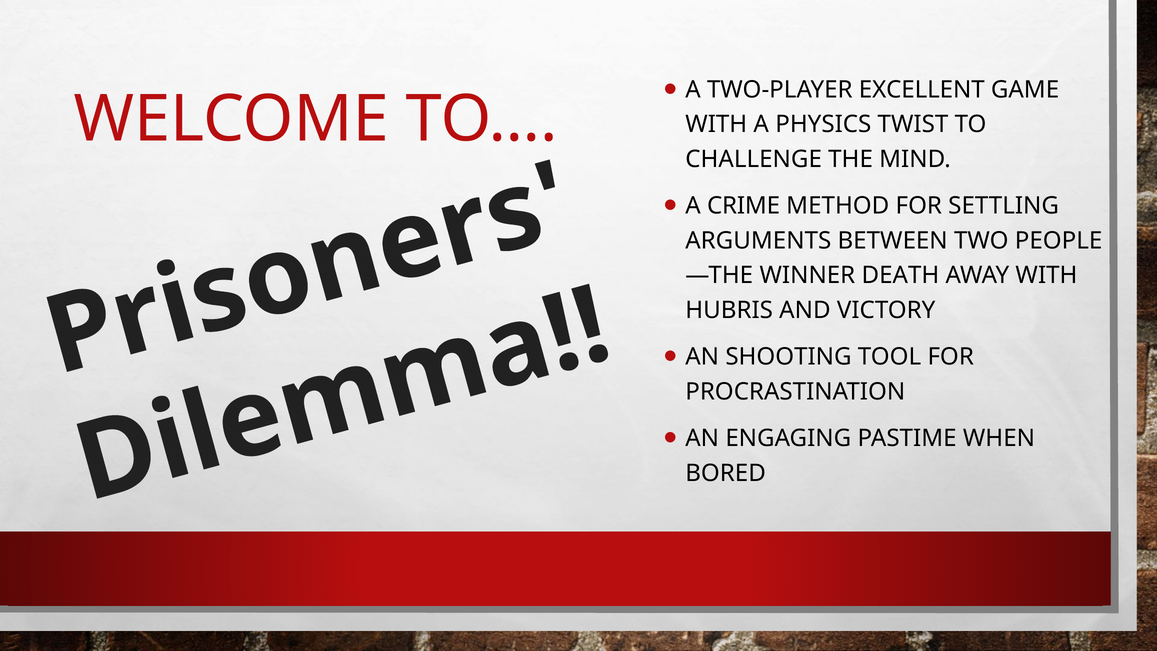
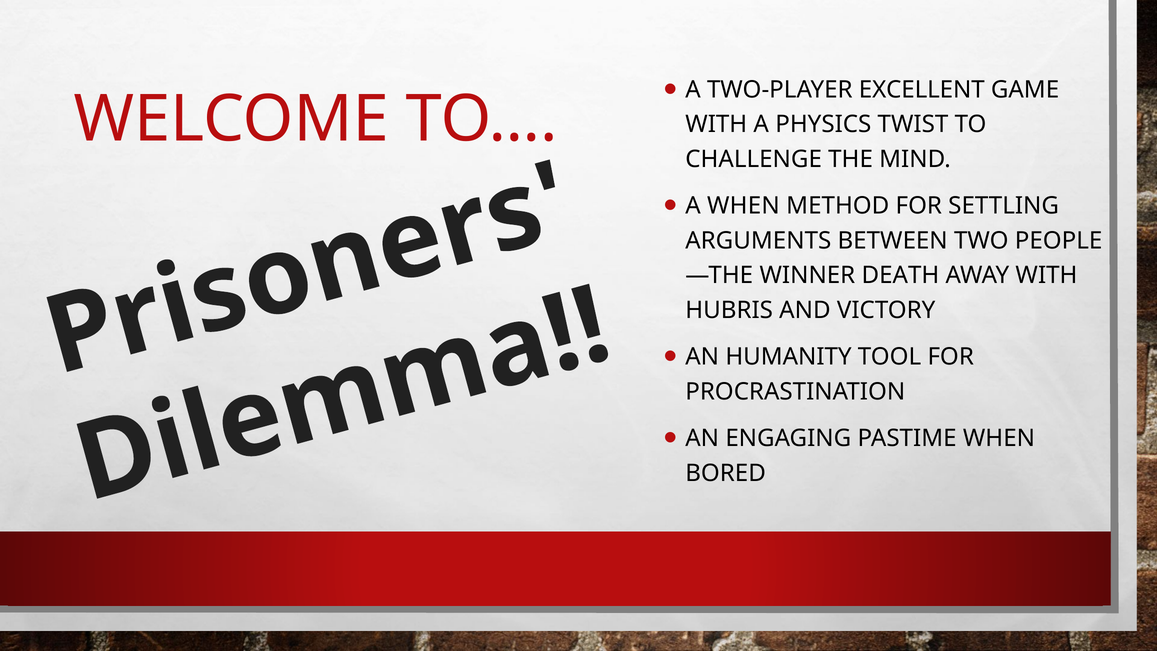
A CRIME: CRIME -> WHEN
SHOOTING: SHOOTING -> HUMANITY
